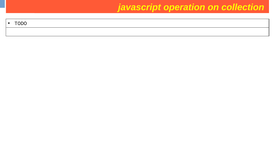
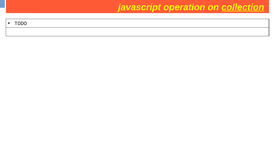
collection at (243, 7) underline: none -> present
